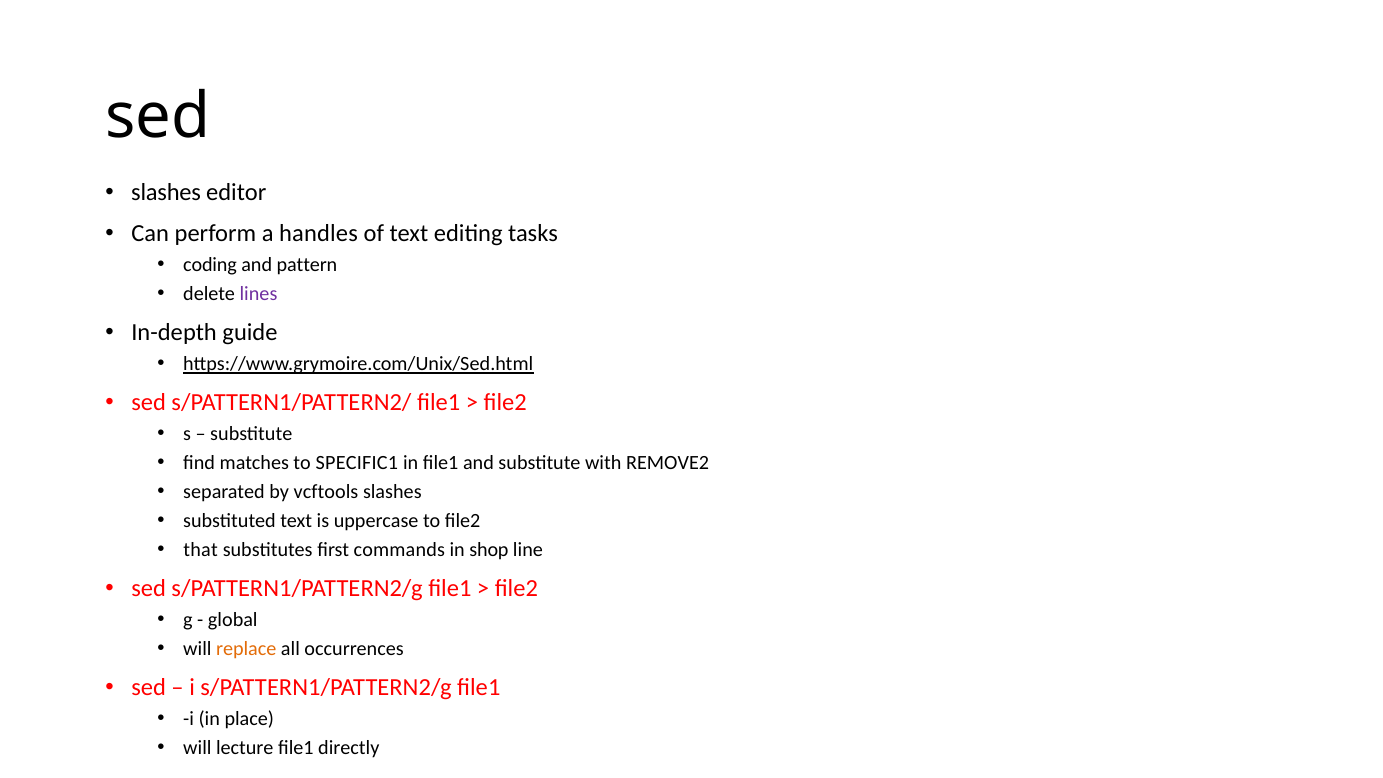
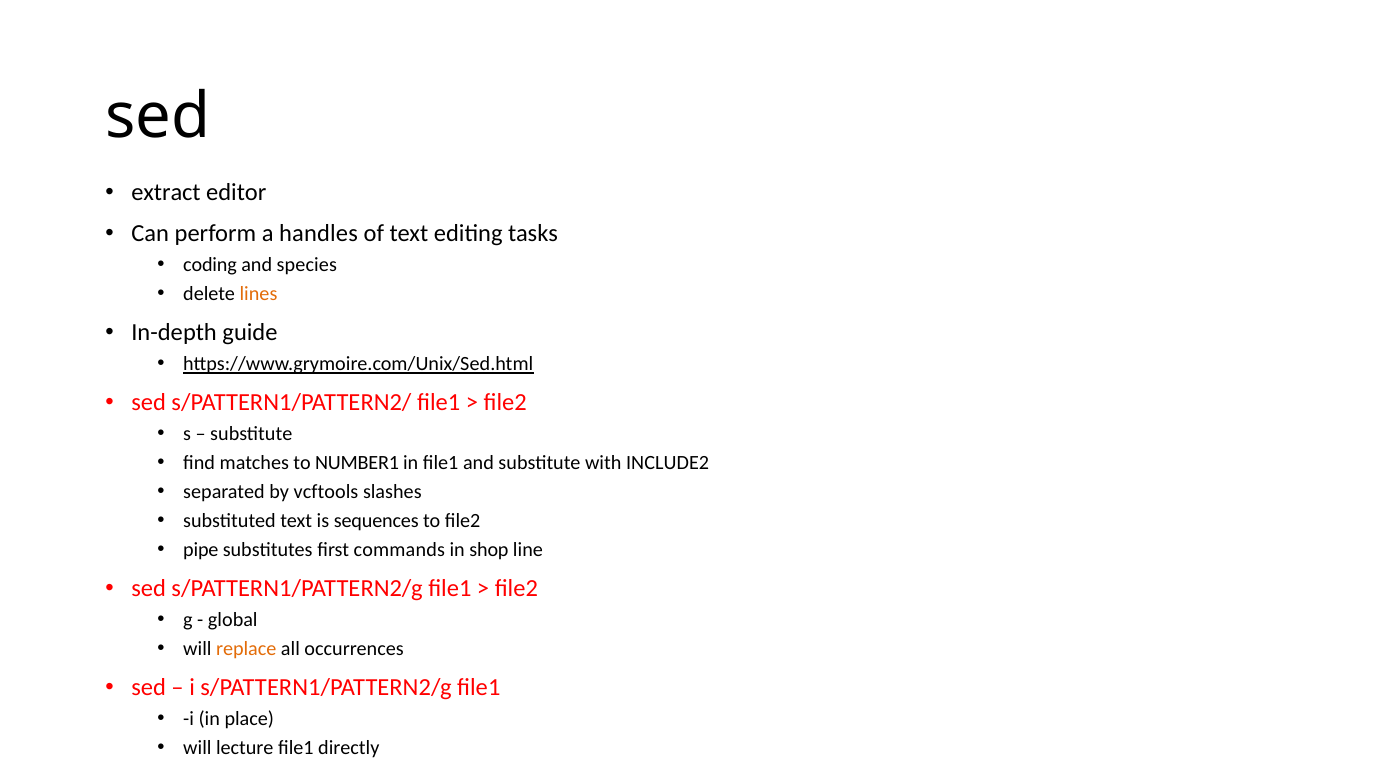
slashes at (166, 192): slashes -> extract
pattern: pattern -> species
lines colour: purple -> orange
SPECIFIC1: SPECIFIC1 -> NUMBER1
REMOVE2: REMOVE2 -> INCLUDE2
uppercase: uppercase -> sequences
that: that -> pipe
